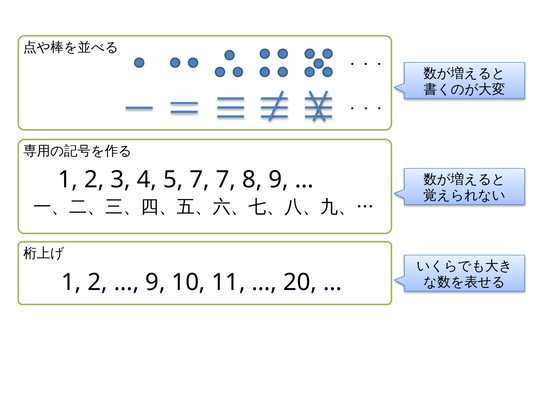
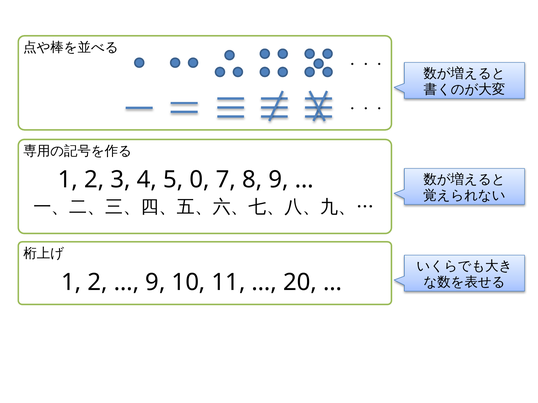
5 7: 7 -> 0
